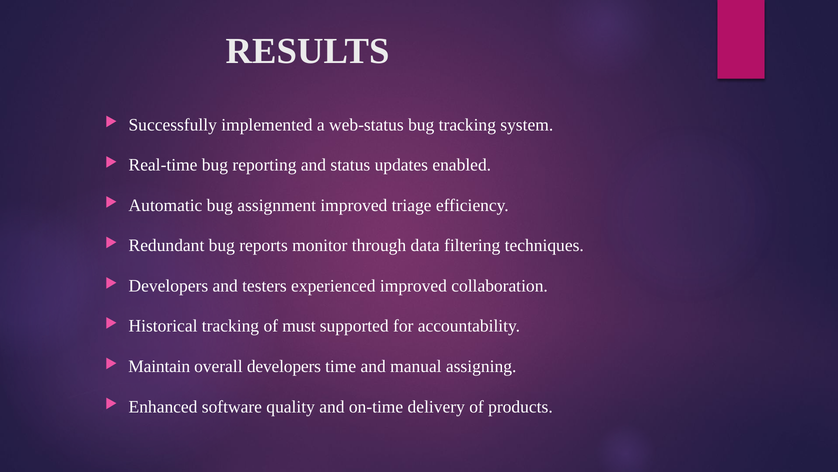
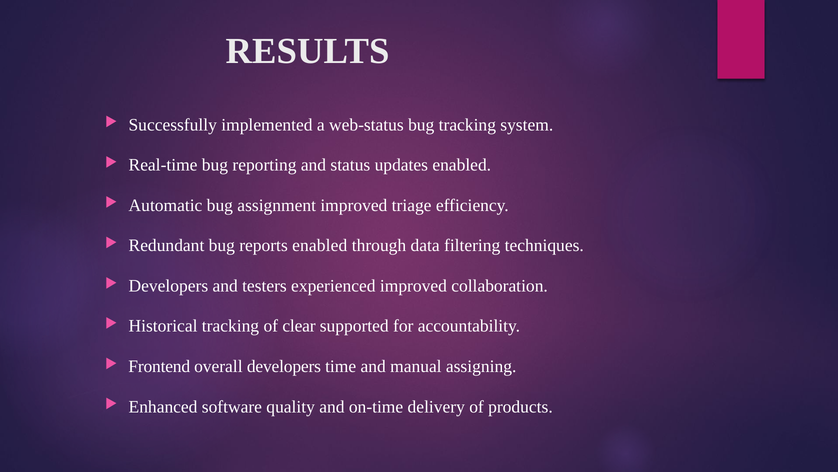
reports monitor: monitor -> enabled
must: must -> clear
Maintain: Maintain -> Frontend
